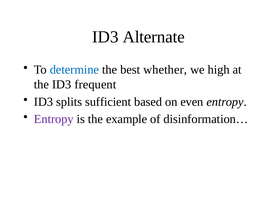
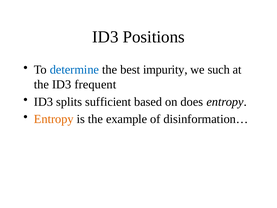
Alternate: Alternate -> Positions
whether: whether -> impurity
high: high -> such
even: even -> does
Entropy at (54, 119) colour: purple -> orange
